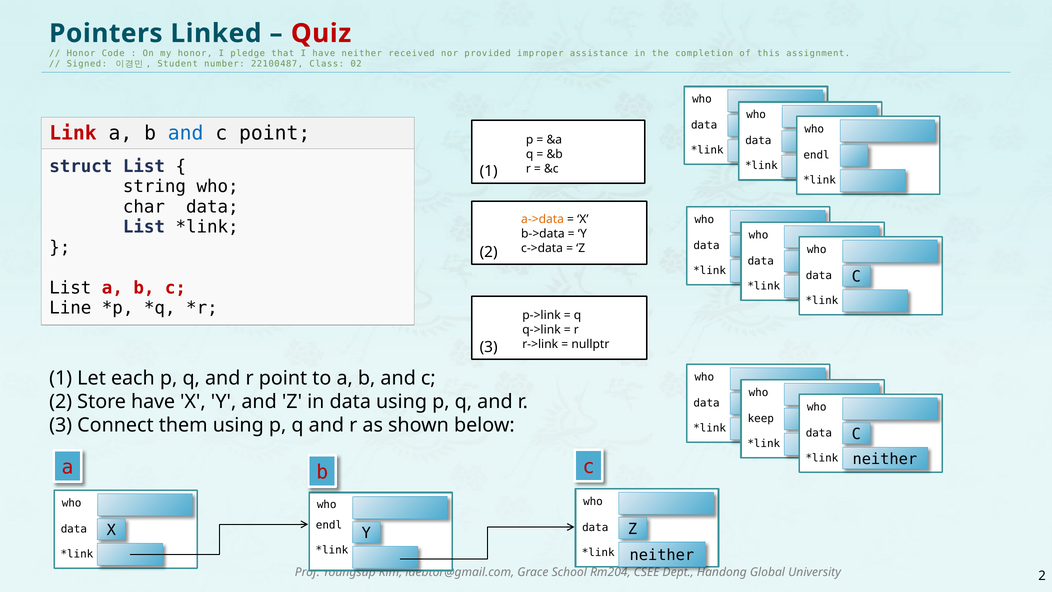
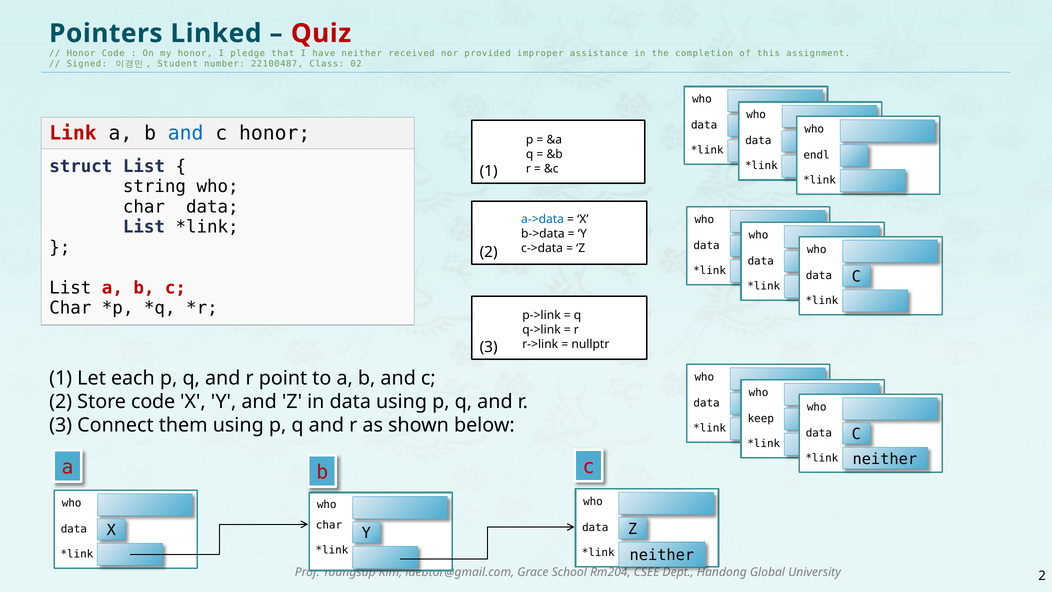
c point: point -> honor
a->data colour: orange -> blue
Line at (70, 308): Line -> Char
Store have: have -> code
endl at (329, 525): endl -> char
